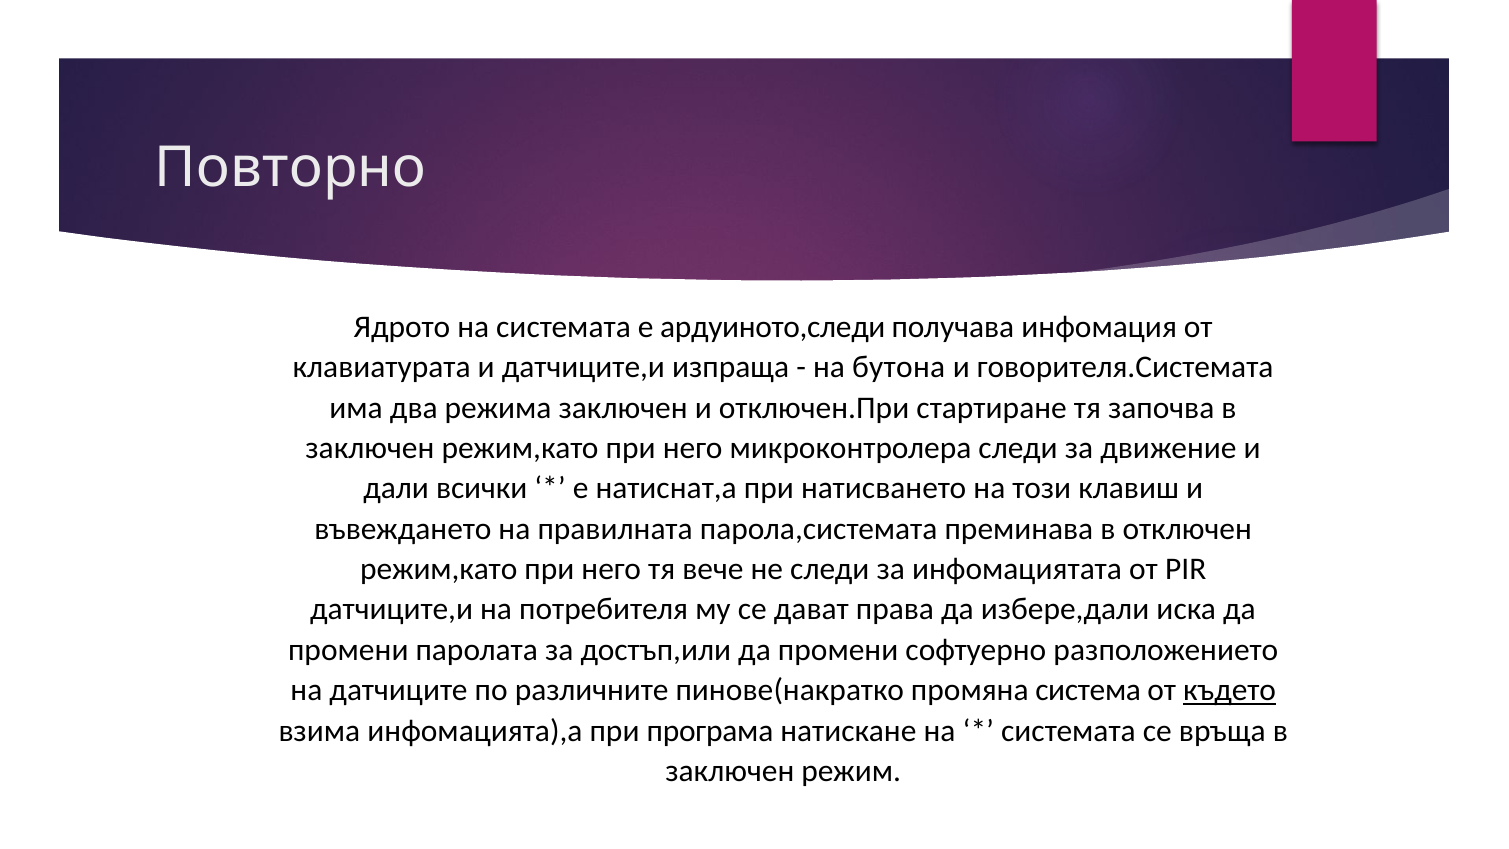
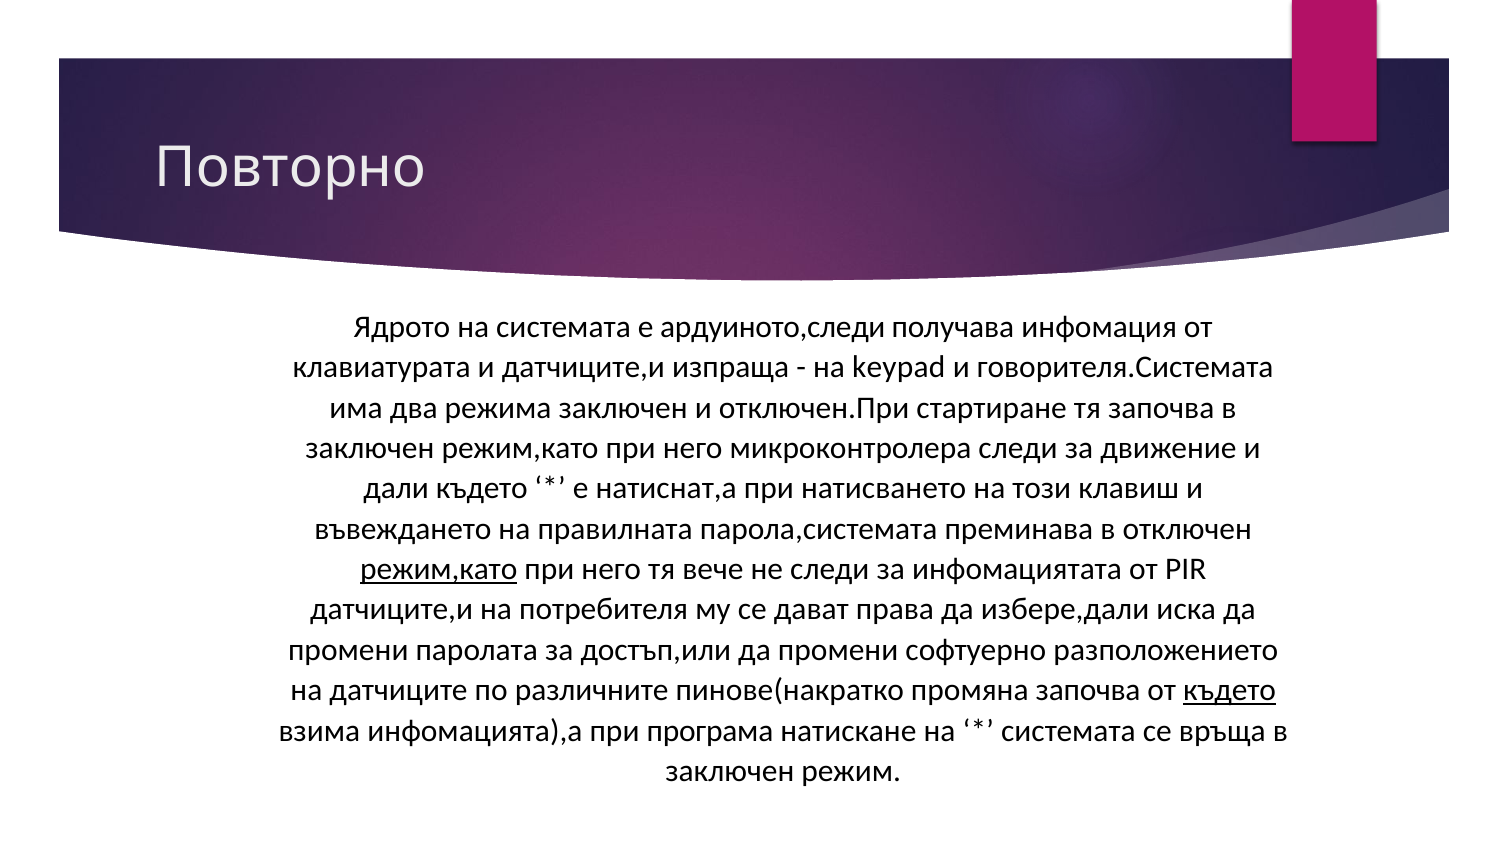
бутона: бутона -> keypad
дали всички: всички -> където
режим,като at (439, 569) underline: none -> present
промяна система: система -> започва
